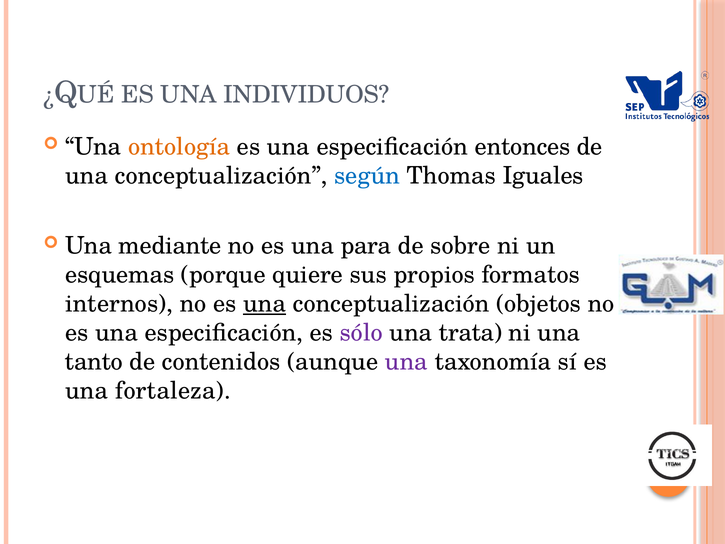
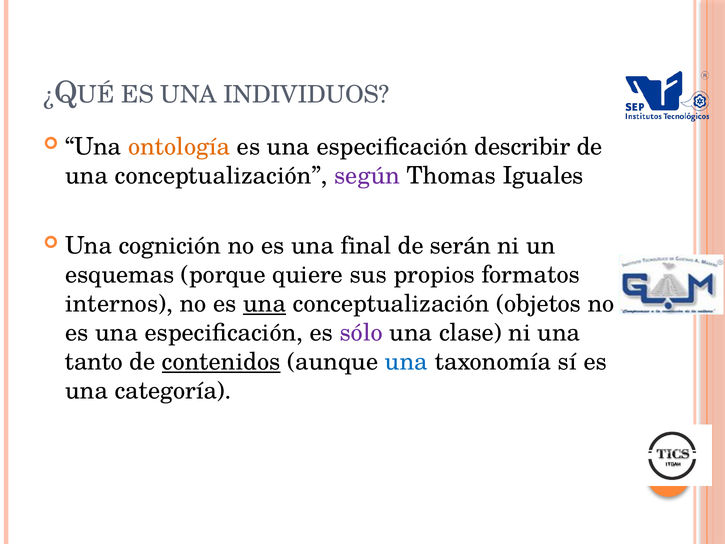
entonces: entonces -> describir
según colour: blue -> purple
mediante: mediante -> cognición
para: para -> final
sobre: sobre -> serán
trata: trata -> clase
contenidos underline: none -> present
una at (406, 362) colour: purple -> blue
fortaleza: fortaleza -> categoría
